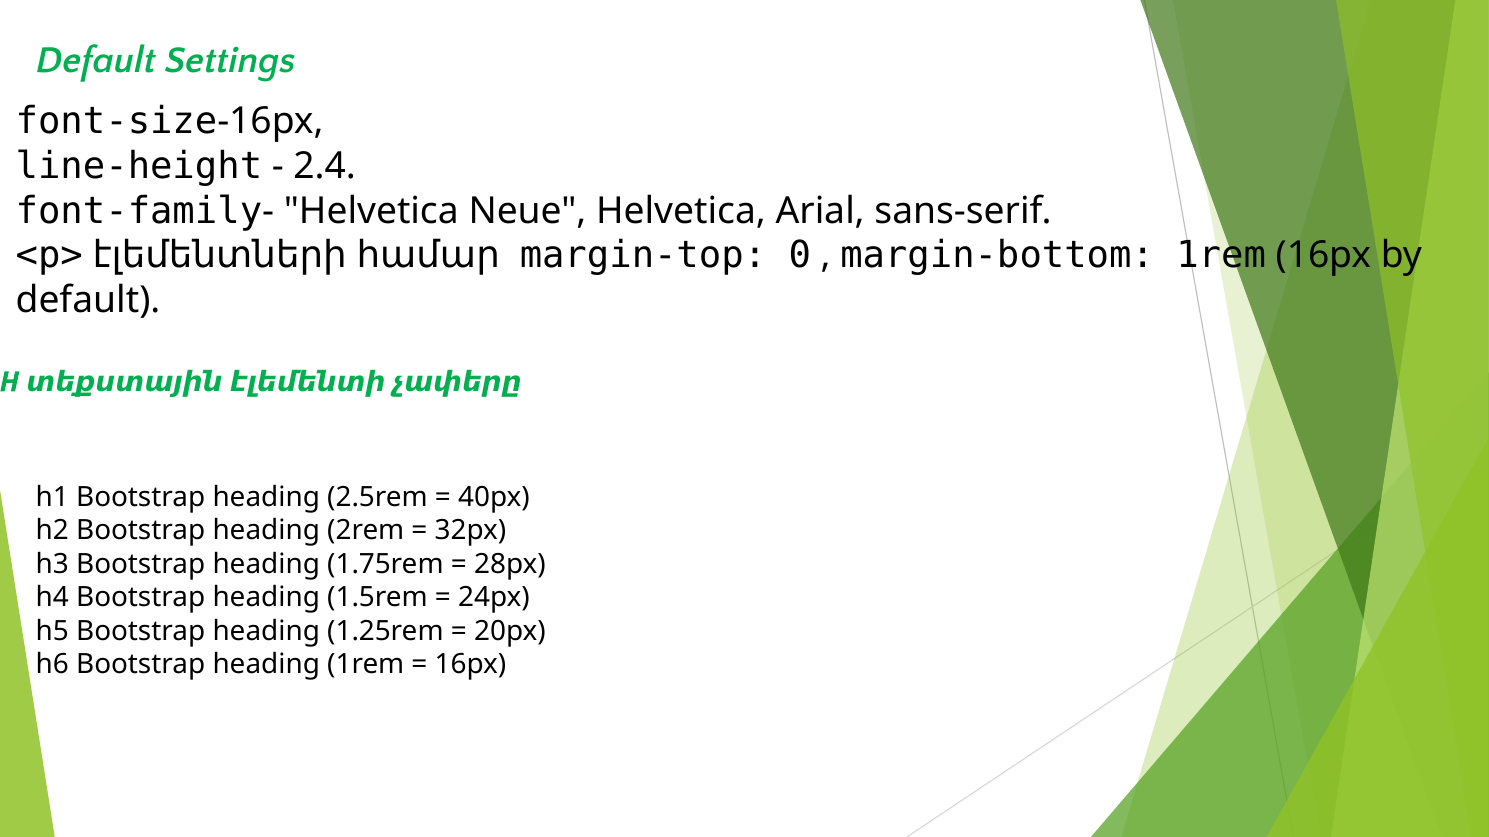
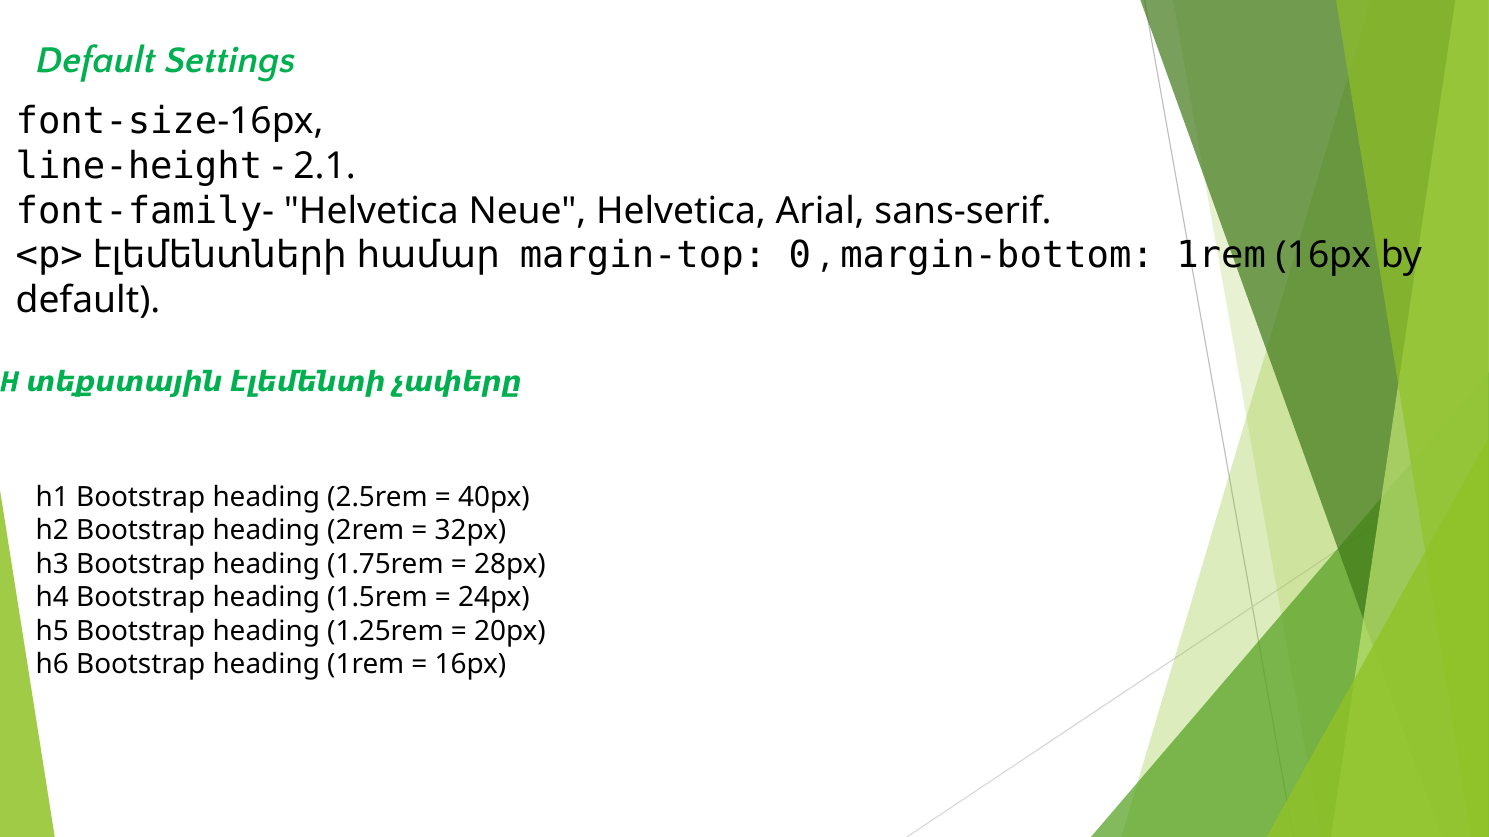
2.4: 2.4 -> 2.1
